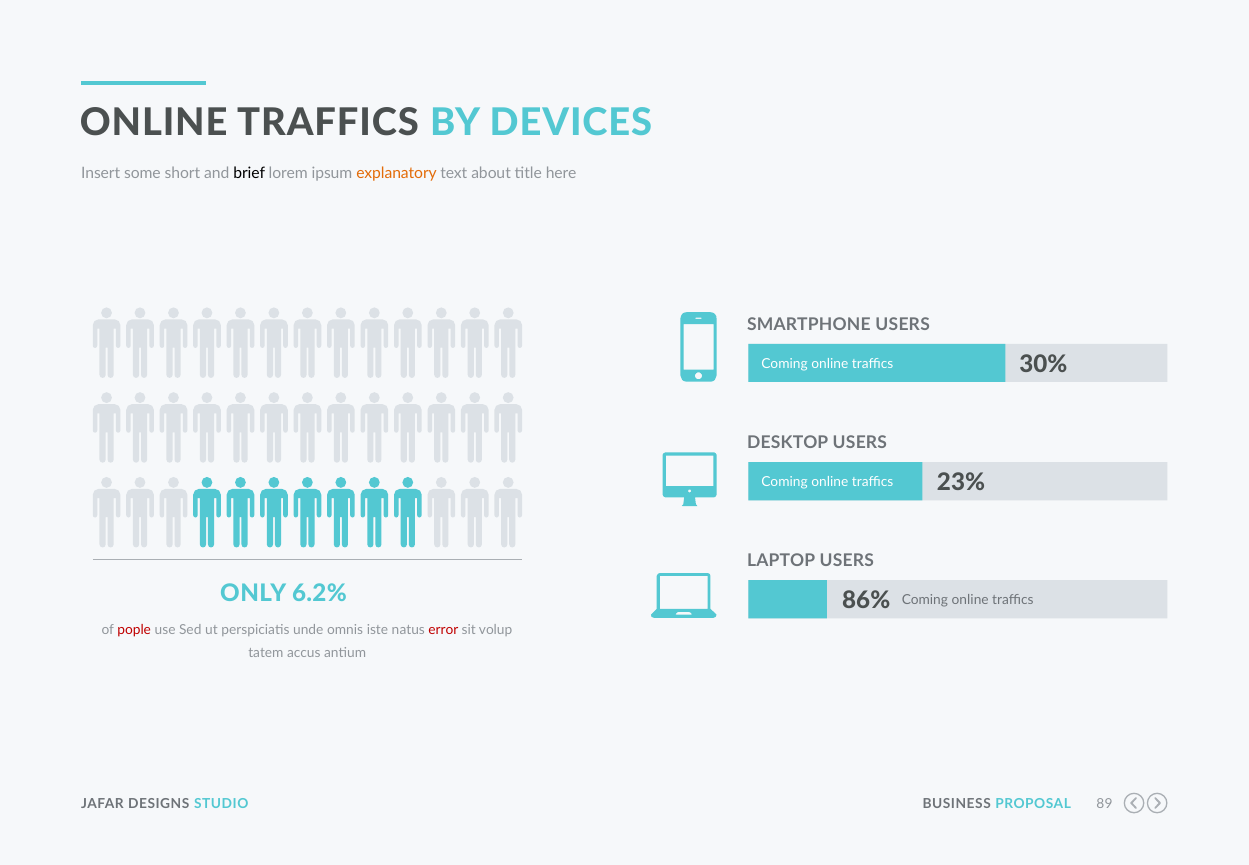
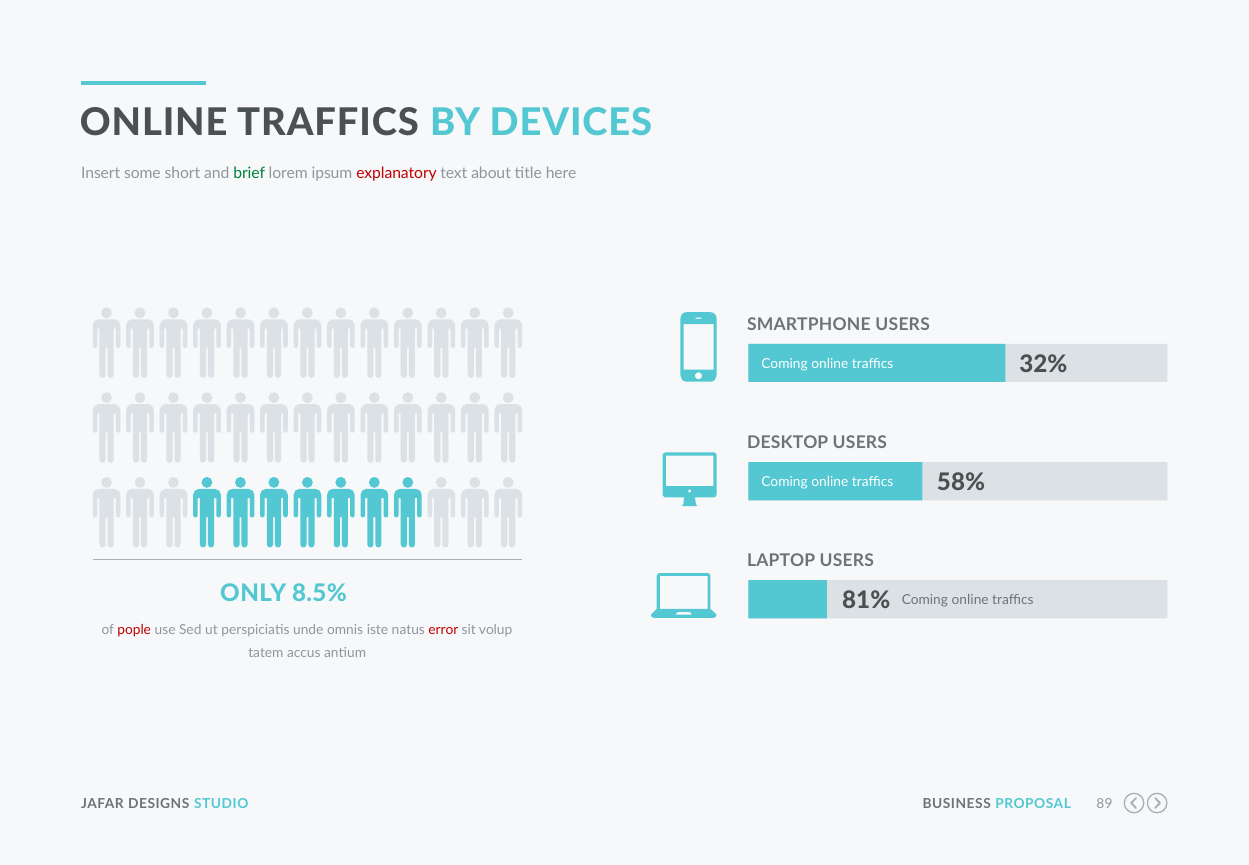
brief colour: black -> green
explanatory colour: orange -> red
30%: 30% -> 32%
23%: 23% -> 58%
6.2%: 6.2% -> 8.5%
86%: 86% -> 81%
